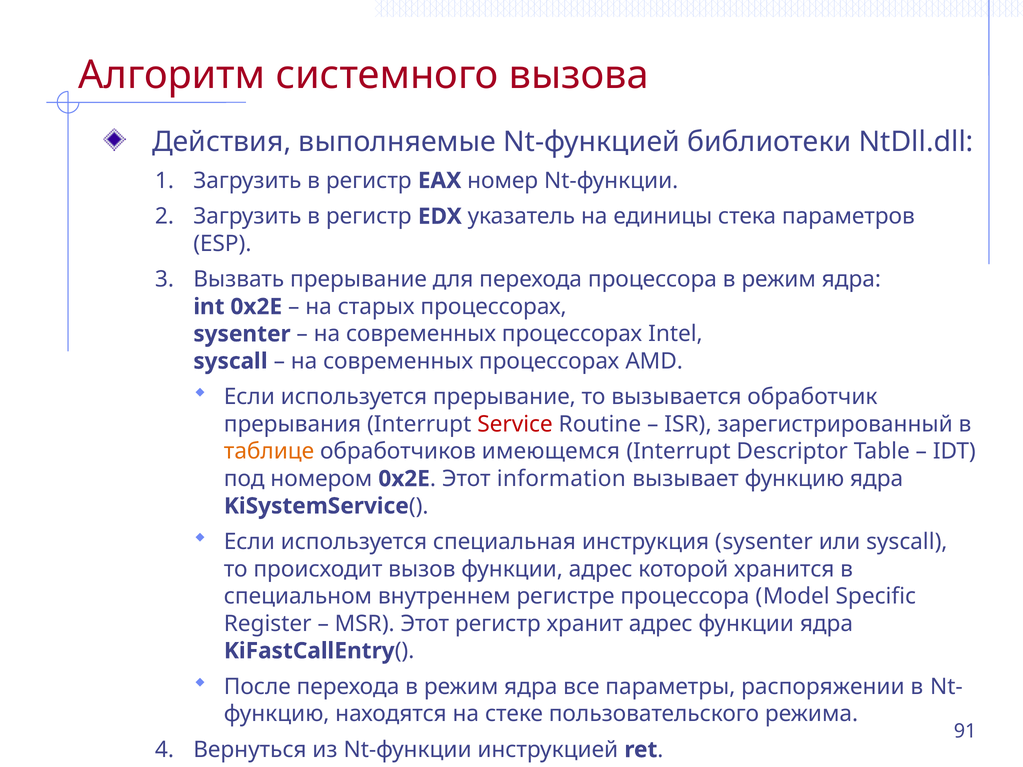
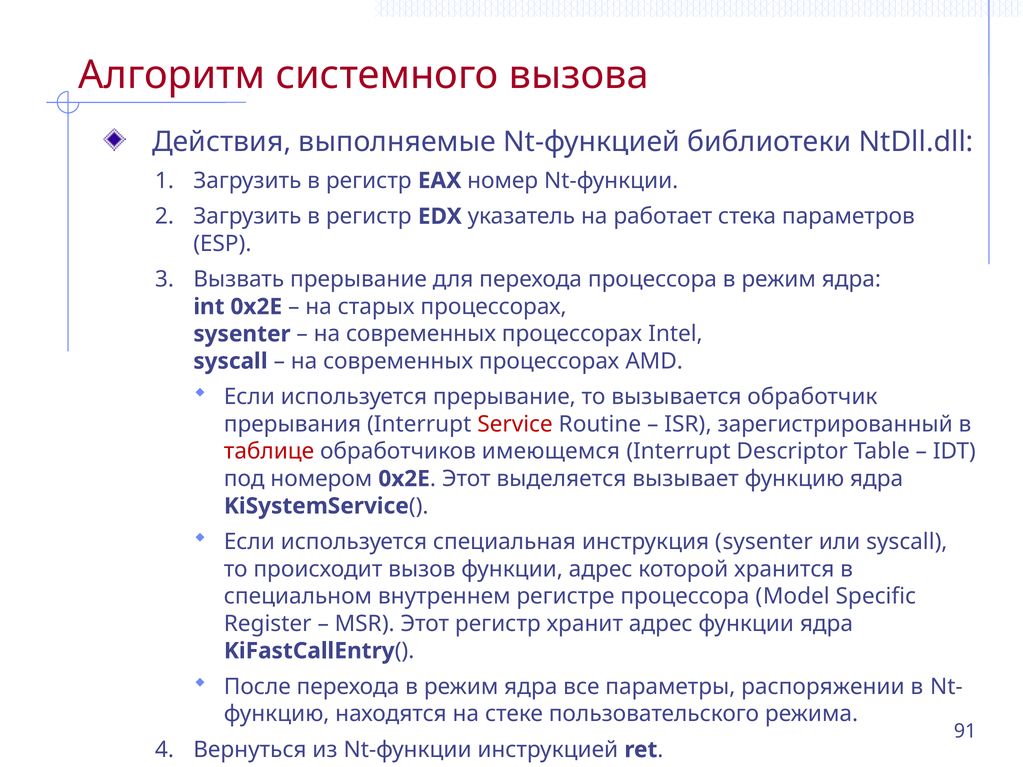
единицы: единицы -> работает
таблице colour: orange -> red
information: information -> выделяется
